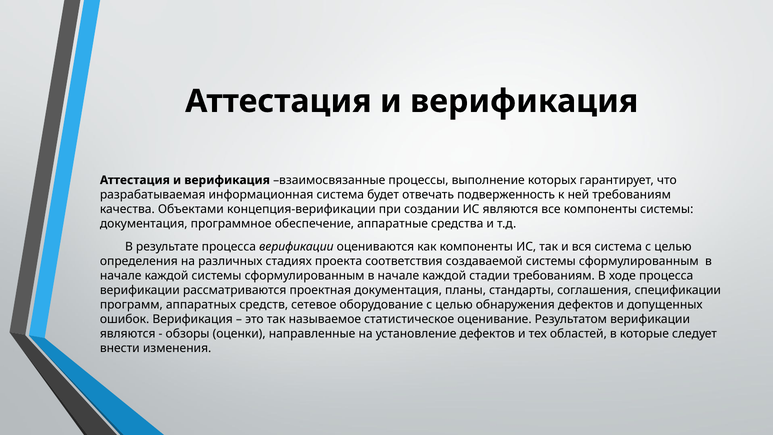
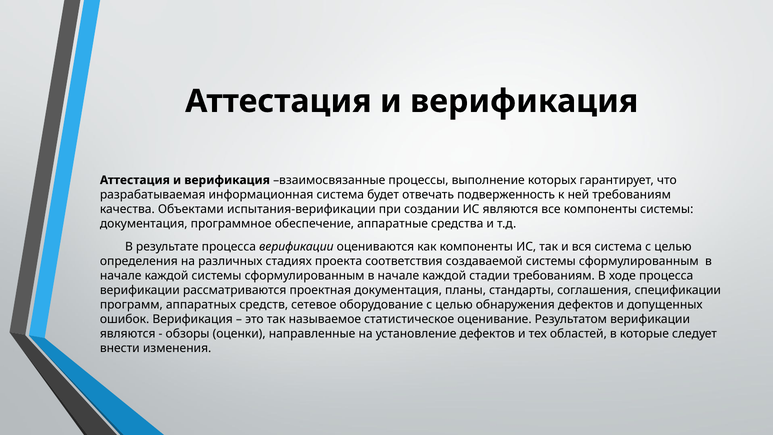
концепция-верификации: концепция-верификации -> испытания-верификации
